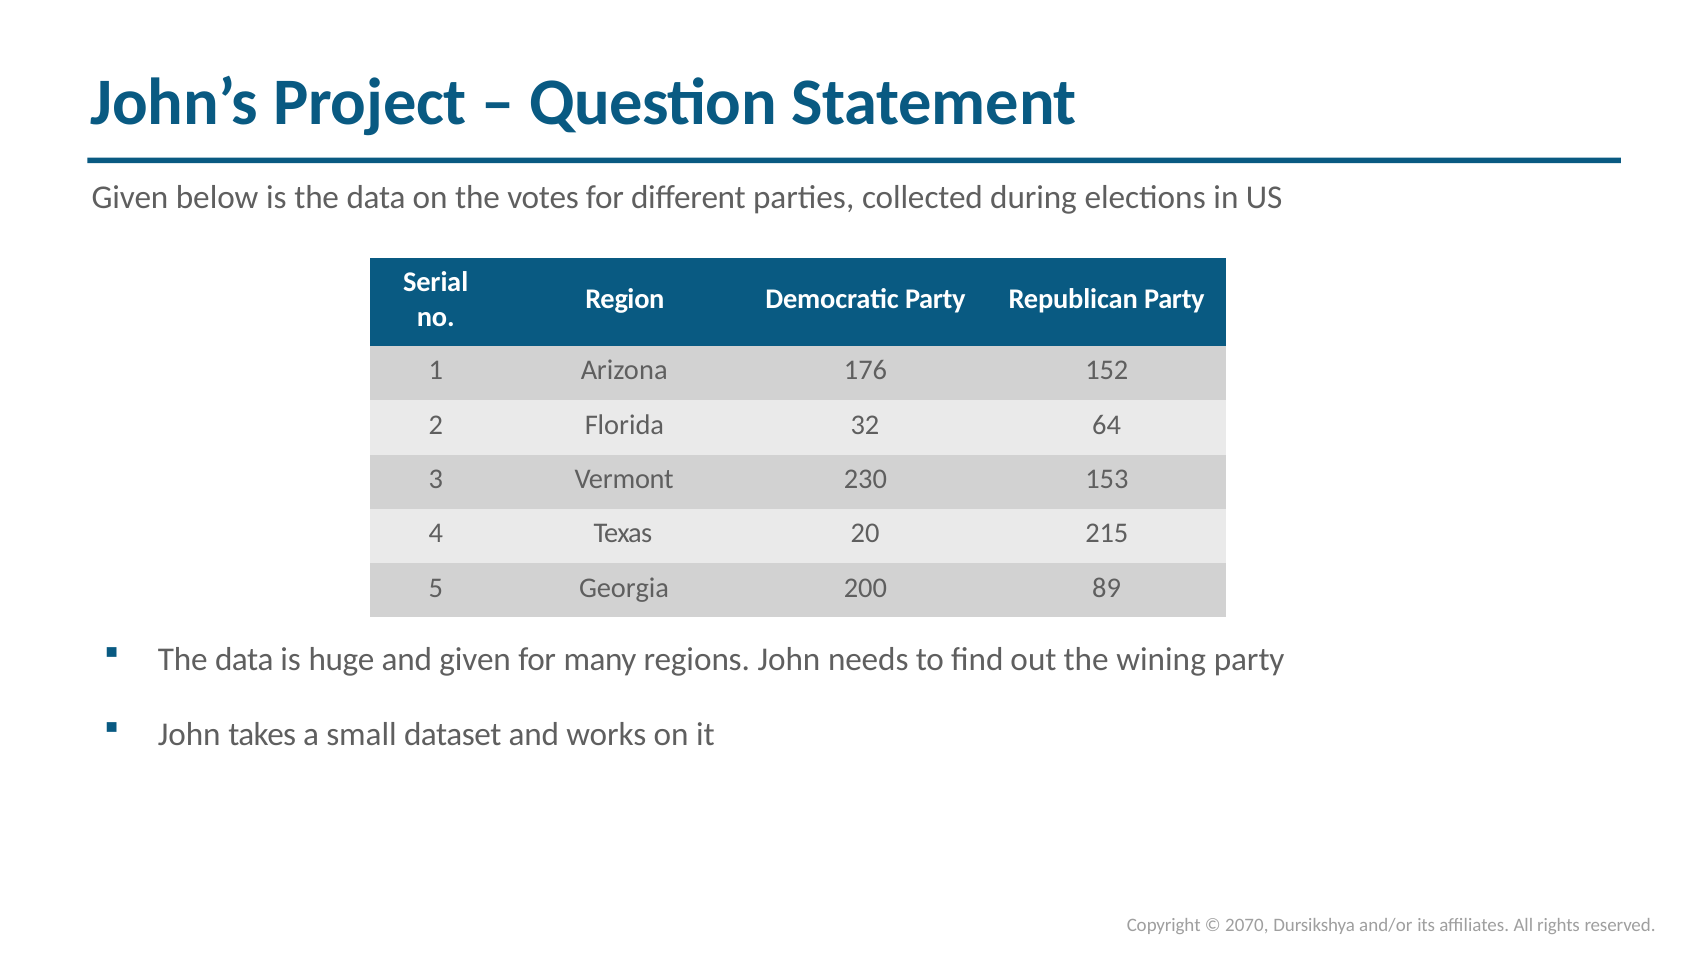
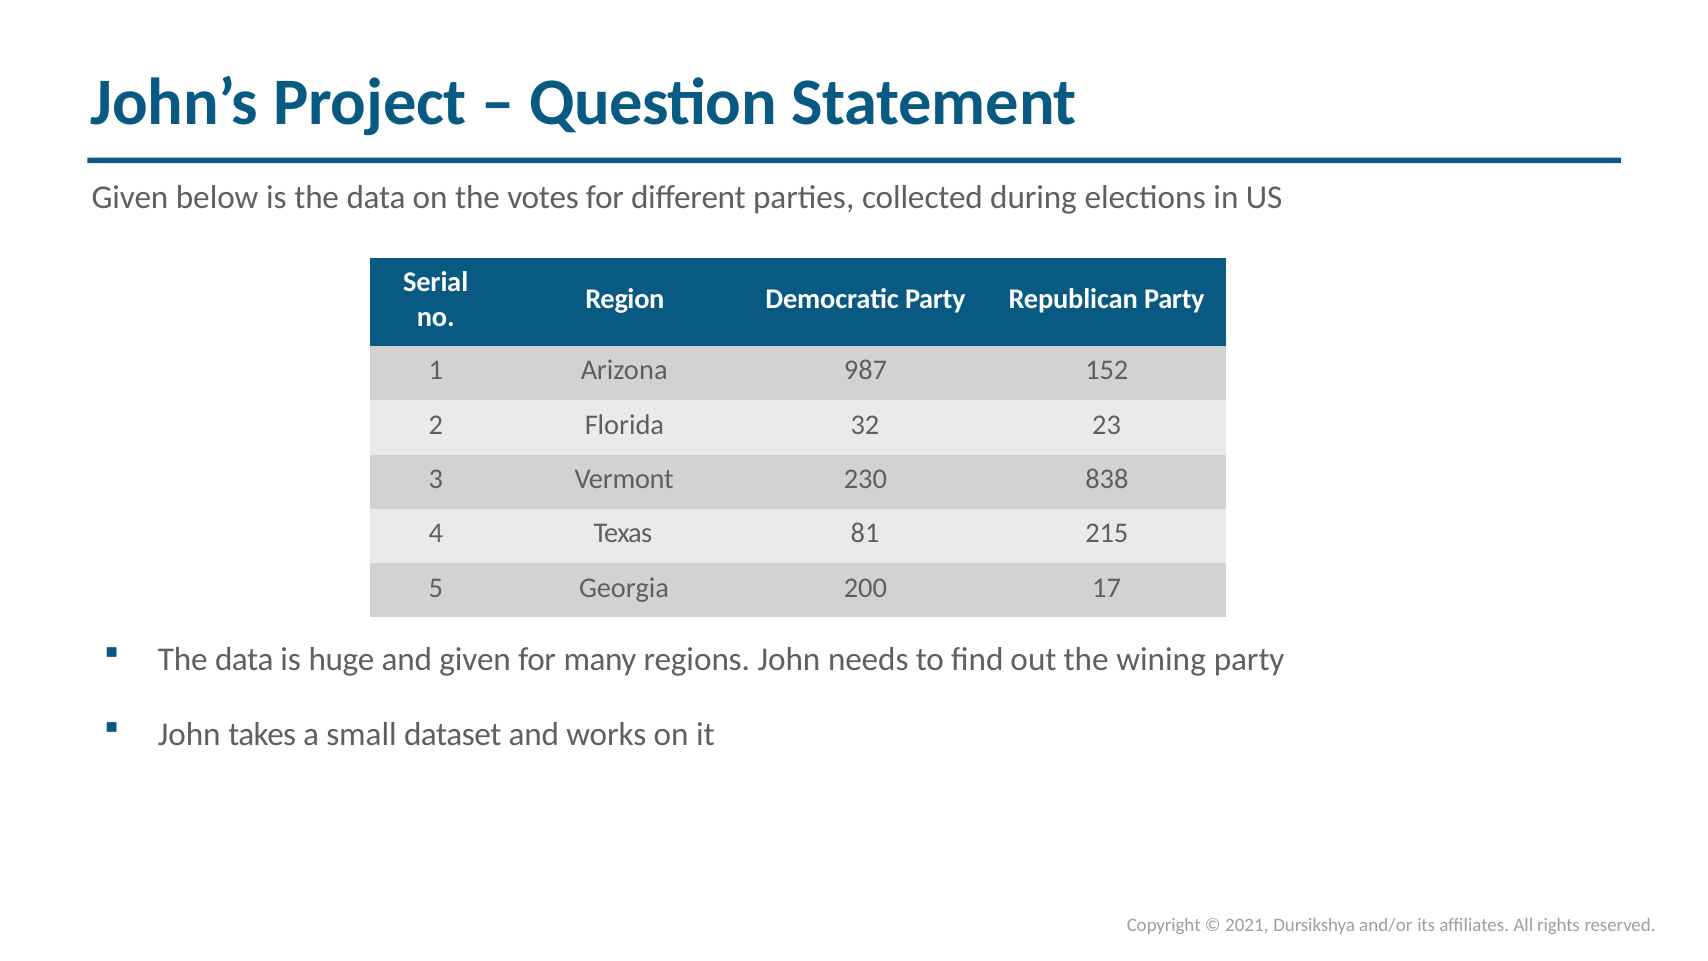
176: 176 -> 987
64: 64 -> 23
153: 153 -> 838
20: 20 -> 81
89: 89 -> 17
2070: 2070 -> 2021
